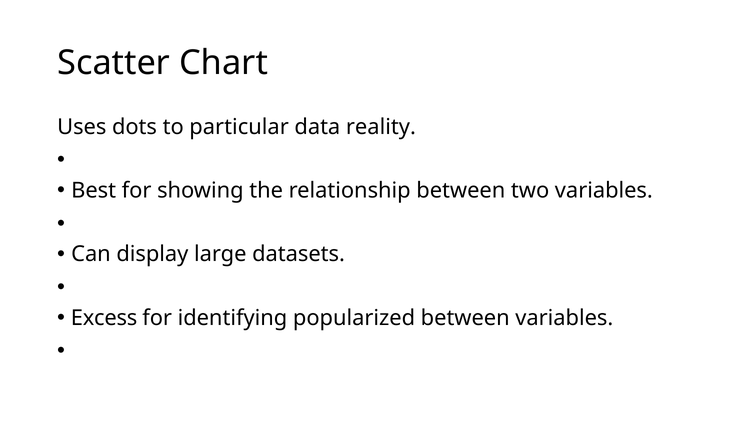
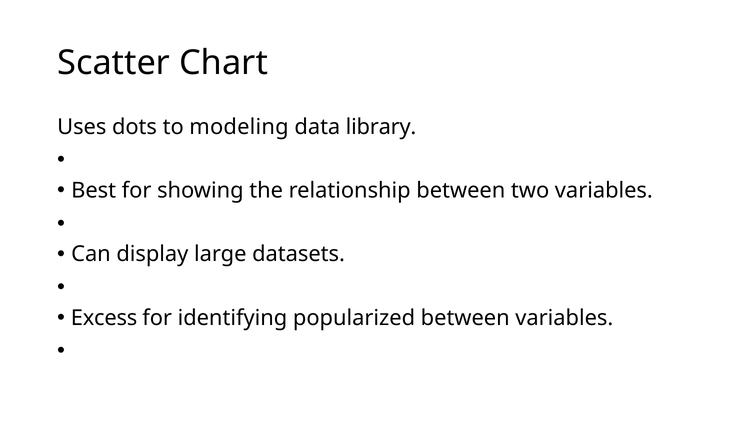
particular: particular -> modeling
reality: reality -> library
